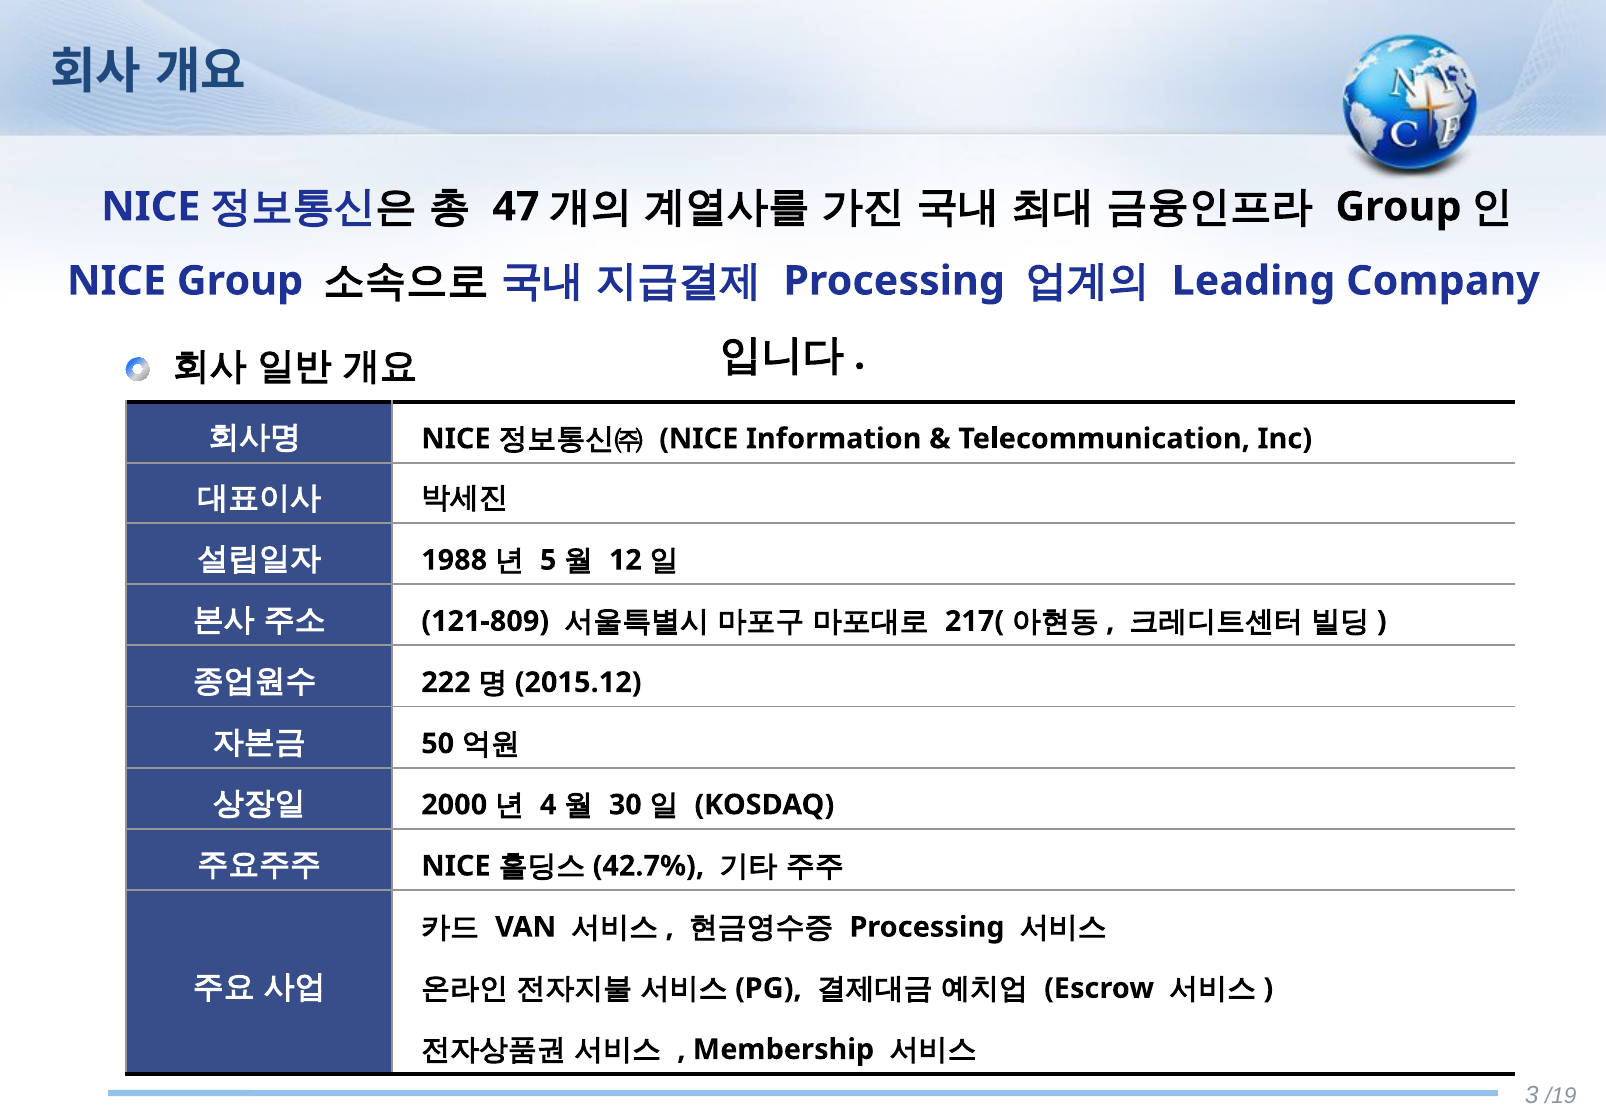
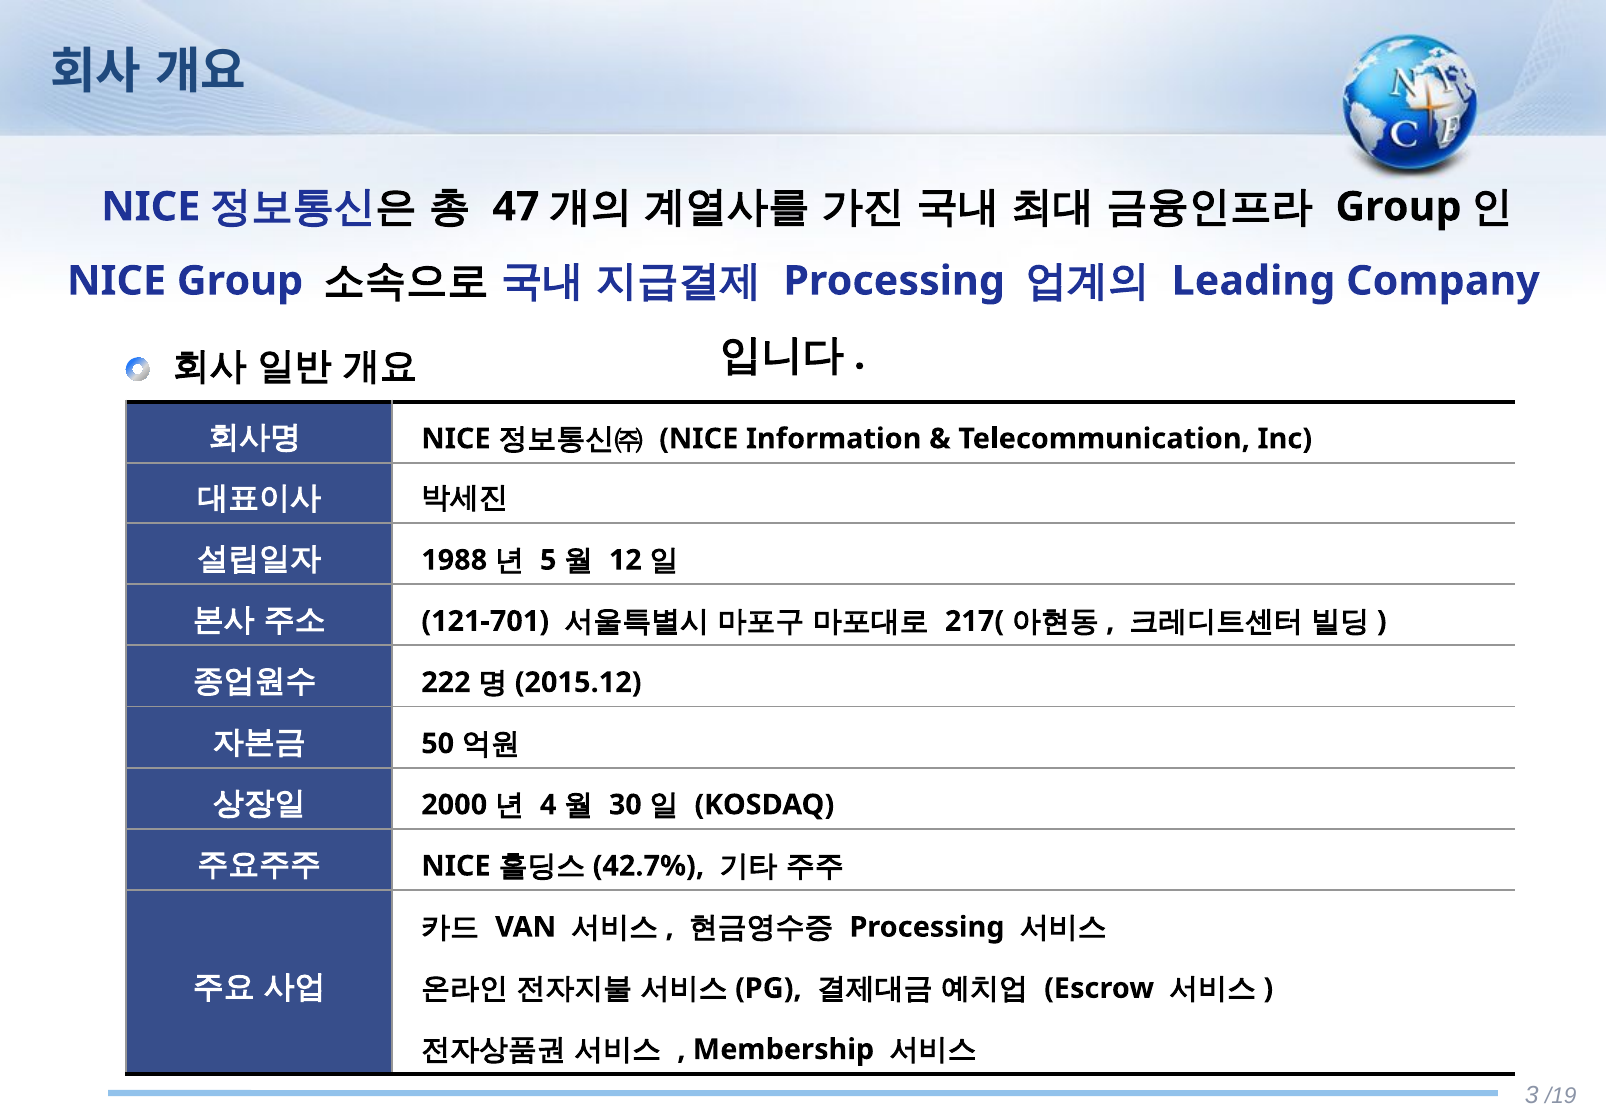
121-809: 121-809 -> 121-701
